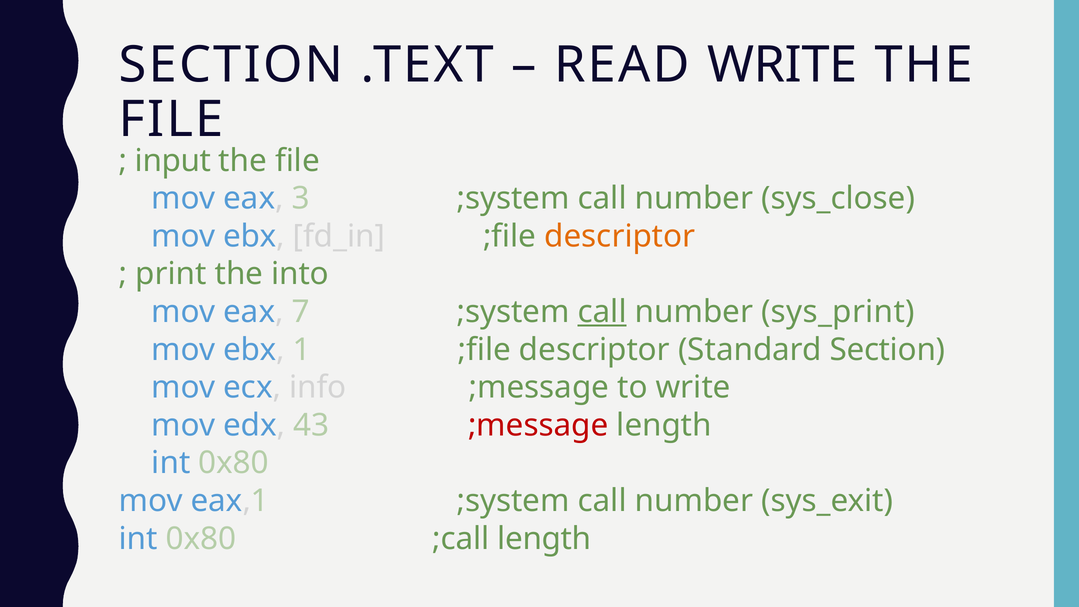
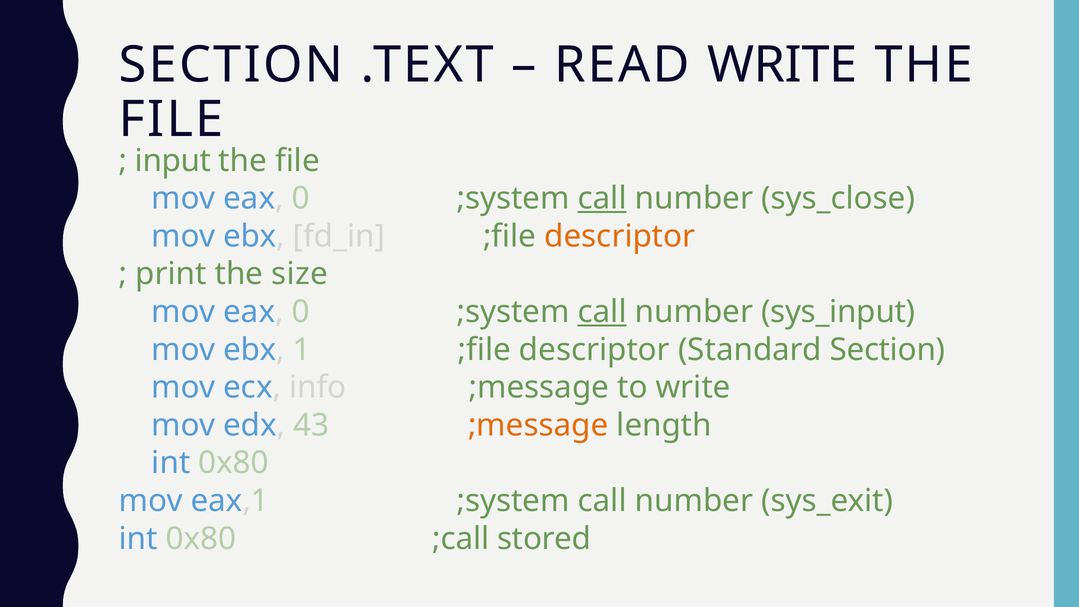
3 at (301, 198): 3 -> 0
call at (602, 198) underline: none -> present
into: into -> size
7 at (301, 312): 7 -> 0
sys_print: sys_print -> sys_input
;message at (538, 425) colour: red -> orange
;call length: length -> stored
